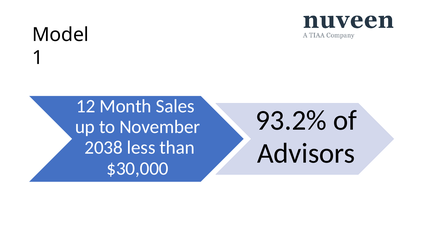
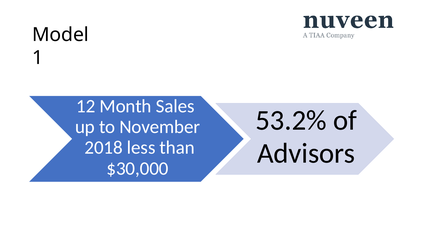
93.2%: 93.2% -> 53.2%
2038: 2038 -> 2018
